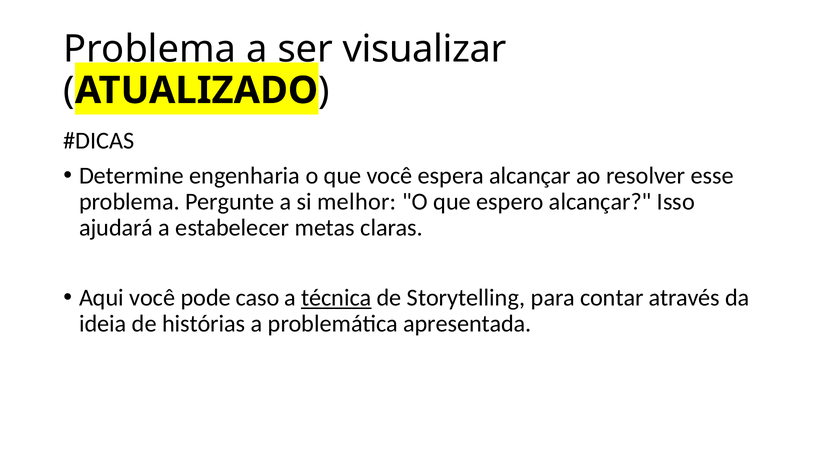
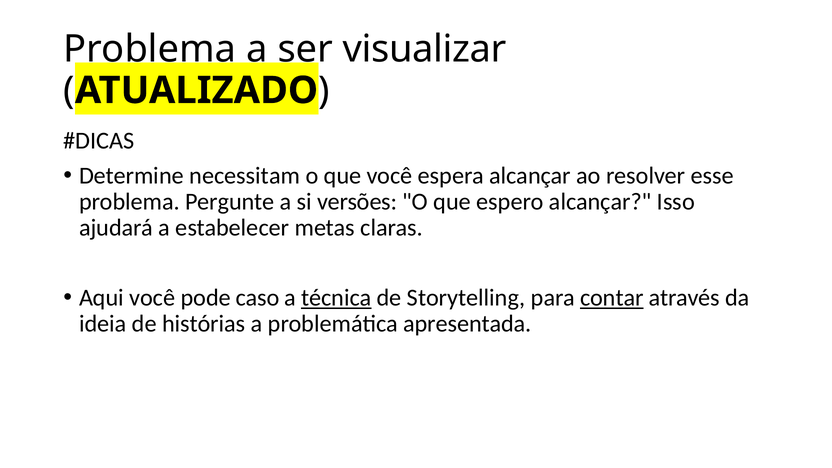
engenharia: engenharia -> necessitam
melhor: melhor -> versões
contar underline: none -> present
